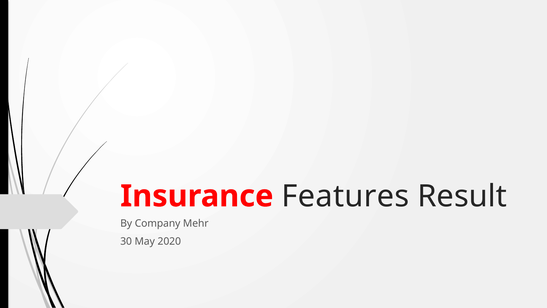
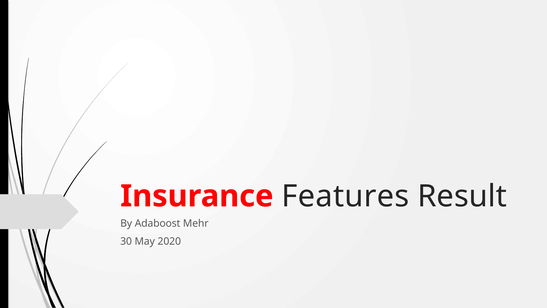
Company: Company -> Adaboost
